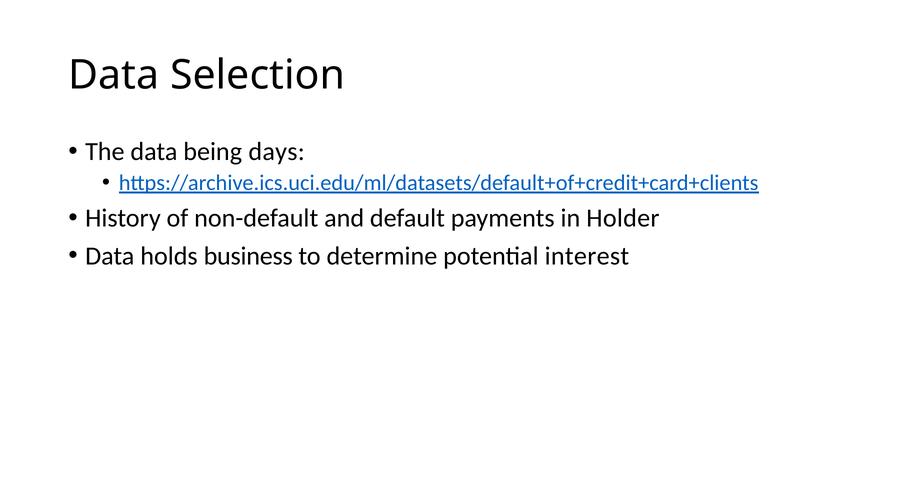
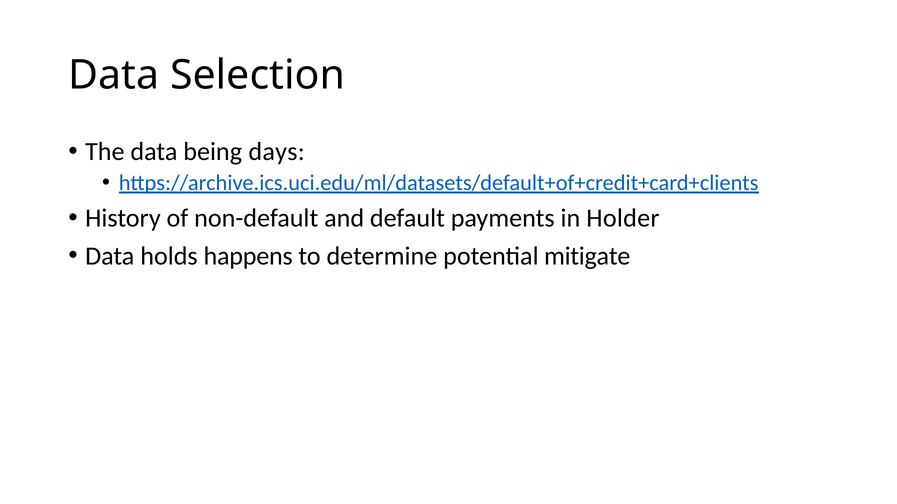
business: business -> happens
interest: interest -> mitigate
